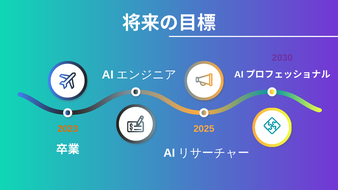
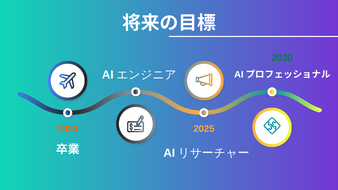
2030 colour: purple -> green
